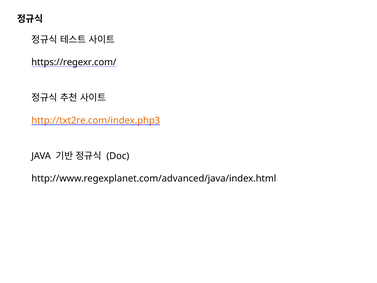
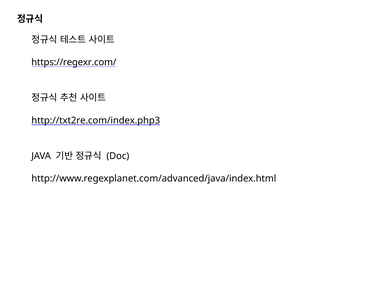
http://txt2re.com/index.php3 colour: orange -> black
